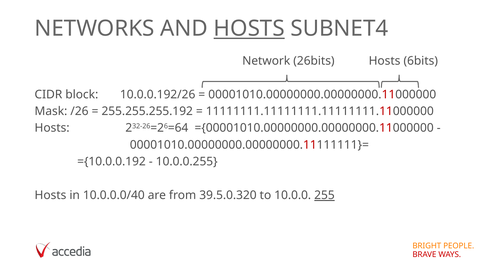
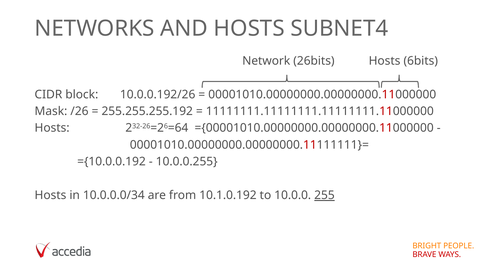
HOSTS at (249, 29) underline: present -> none
10.0.0.0/40: 10.0.0.0/40 -> 10.0.0.0/34
39.5.0.320: 39.5.0.320 -> 10.1.0.192
